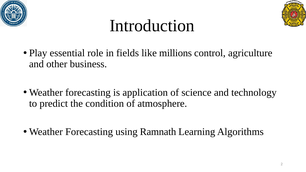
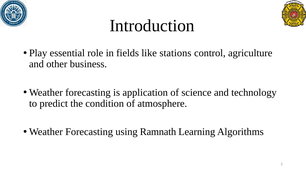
millions: millions -> stations
